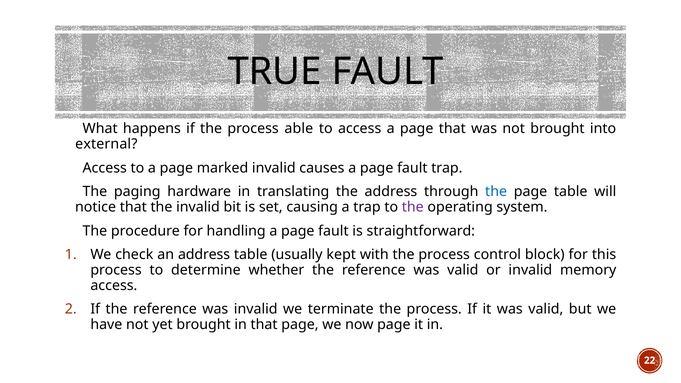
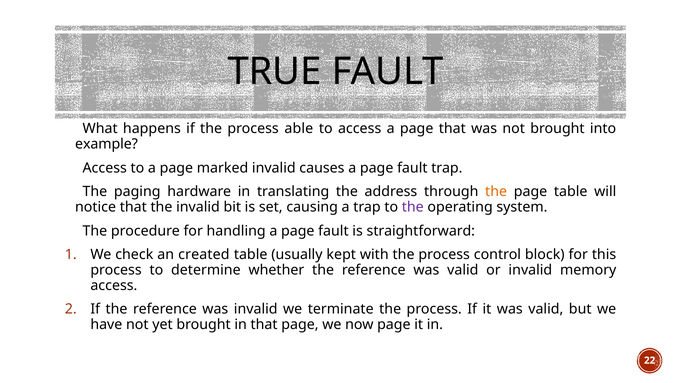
external: external -> example
the at (496, 192) colour: blue -> orange
an address: address -> created
